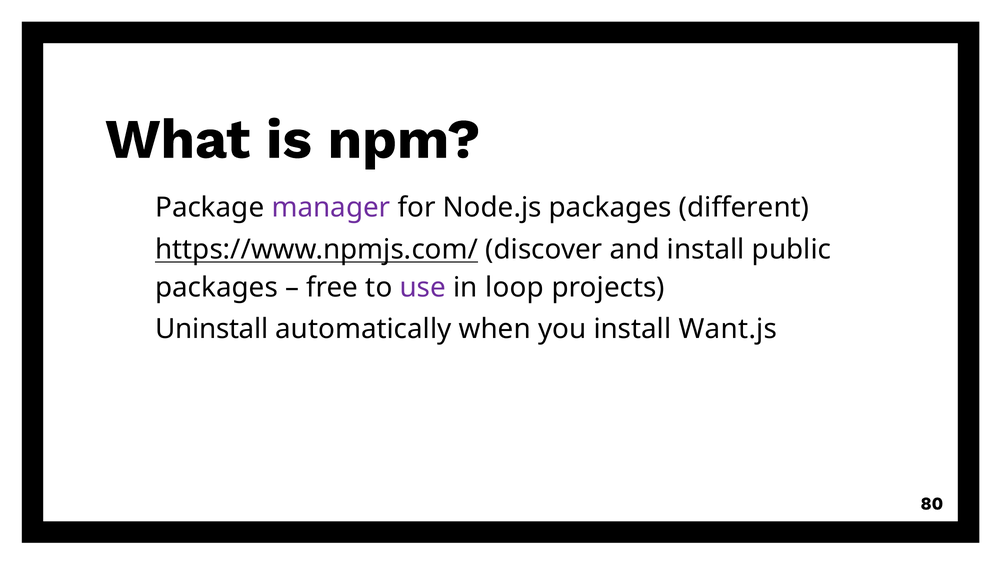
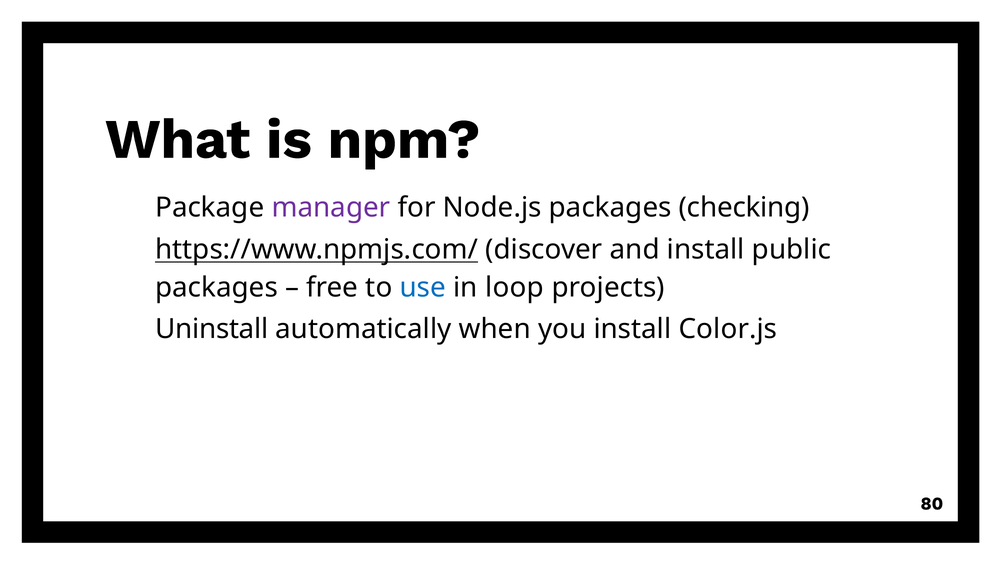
different: different -> checking
use colour: purple -> blue
Want.js: Want.js -> Color.js
